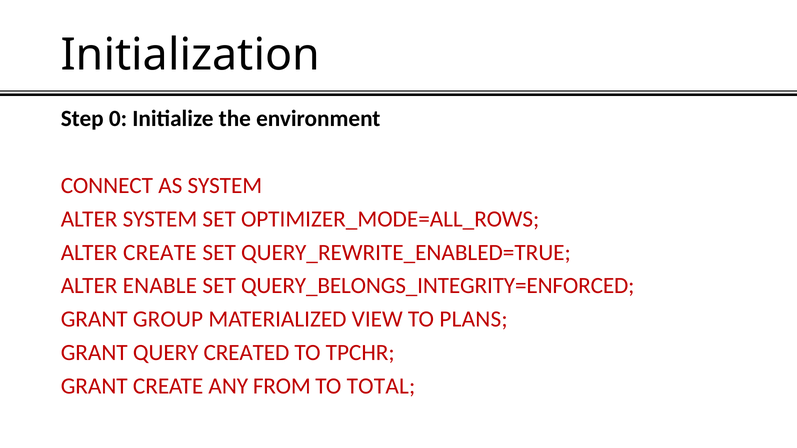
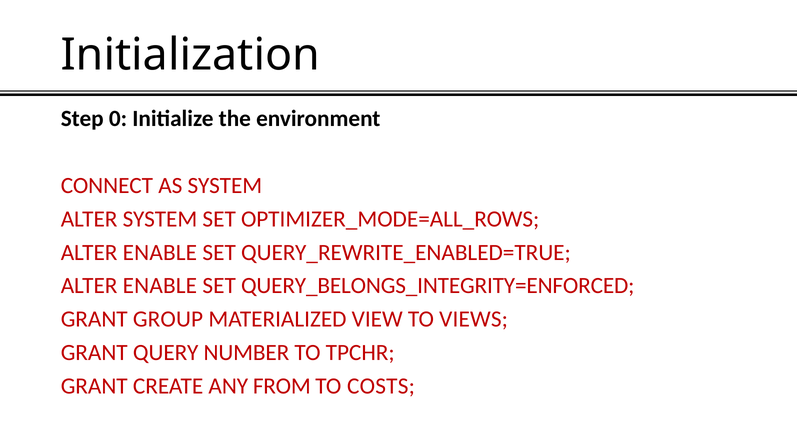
CREATE at (160, 253): CREATE -> ENABLE
PLANS: PLANS -> VIEWS
CREATED: CREATED -> NUMBER
TOTAL: TOTAL -> COSTS
